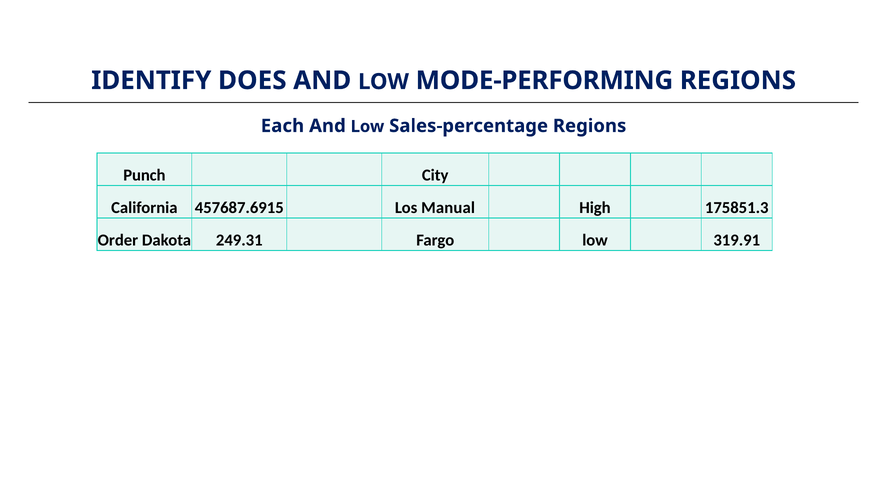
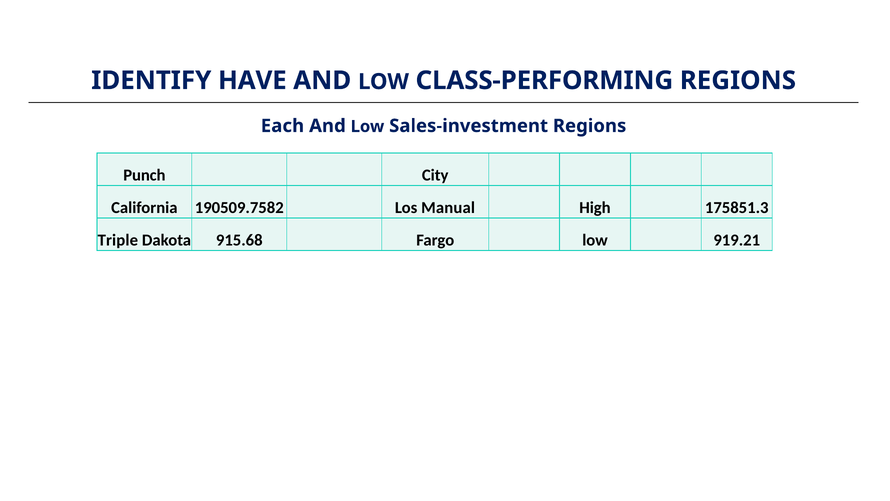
DOES: DOES -> HAVE
MODE-PERFORMING: MODE-PERFORMING -> CLASS-PERFORMING
Sales-percentage: Sales-percentage -> Sales-investment
457687.6915: 457687.6915 -> 190509.7582
Order: Order -> Triple
249.31: 249.31 -> 915.68
319.91: 319.91 -> 919.21
